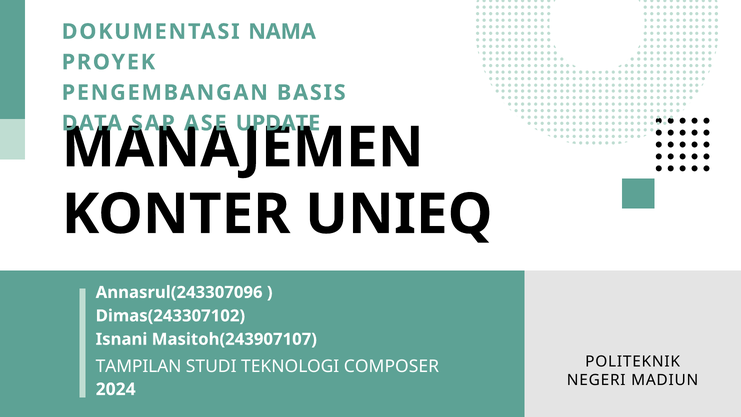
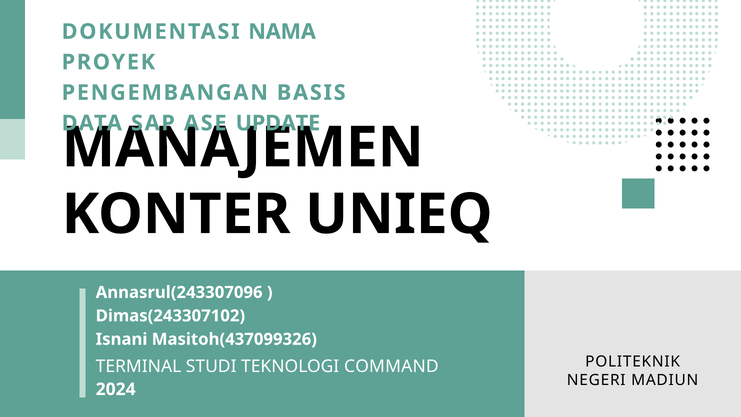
Masitoh(243907107: Masitoh(243907107 -> Masitoh(437099326
TAMPILAN: TAMPILAN -> TERMINAL
COMPOSER: COMPOSER -> COMMAND
